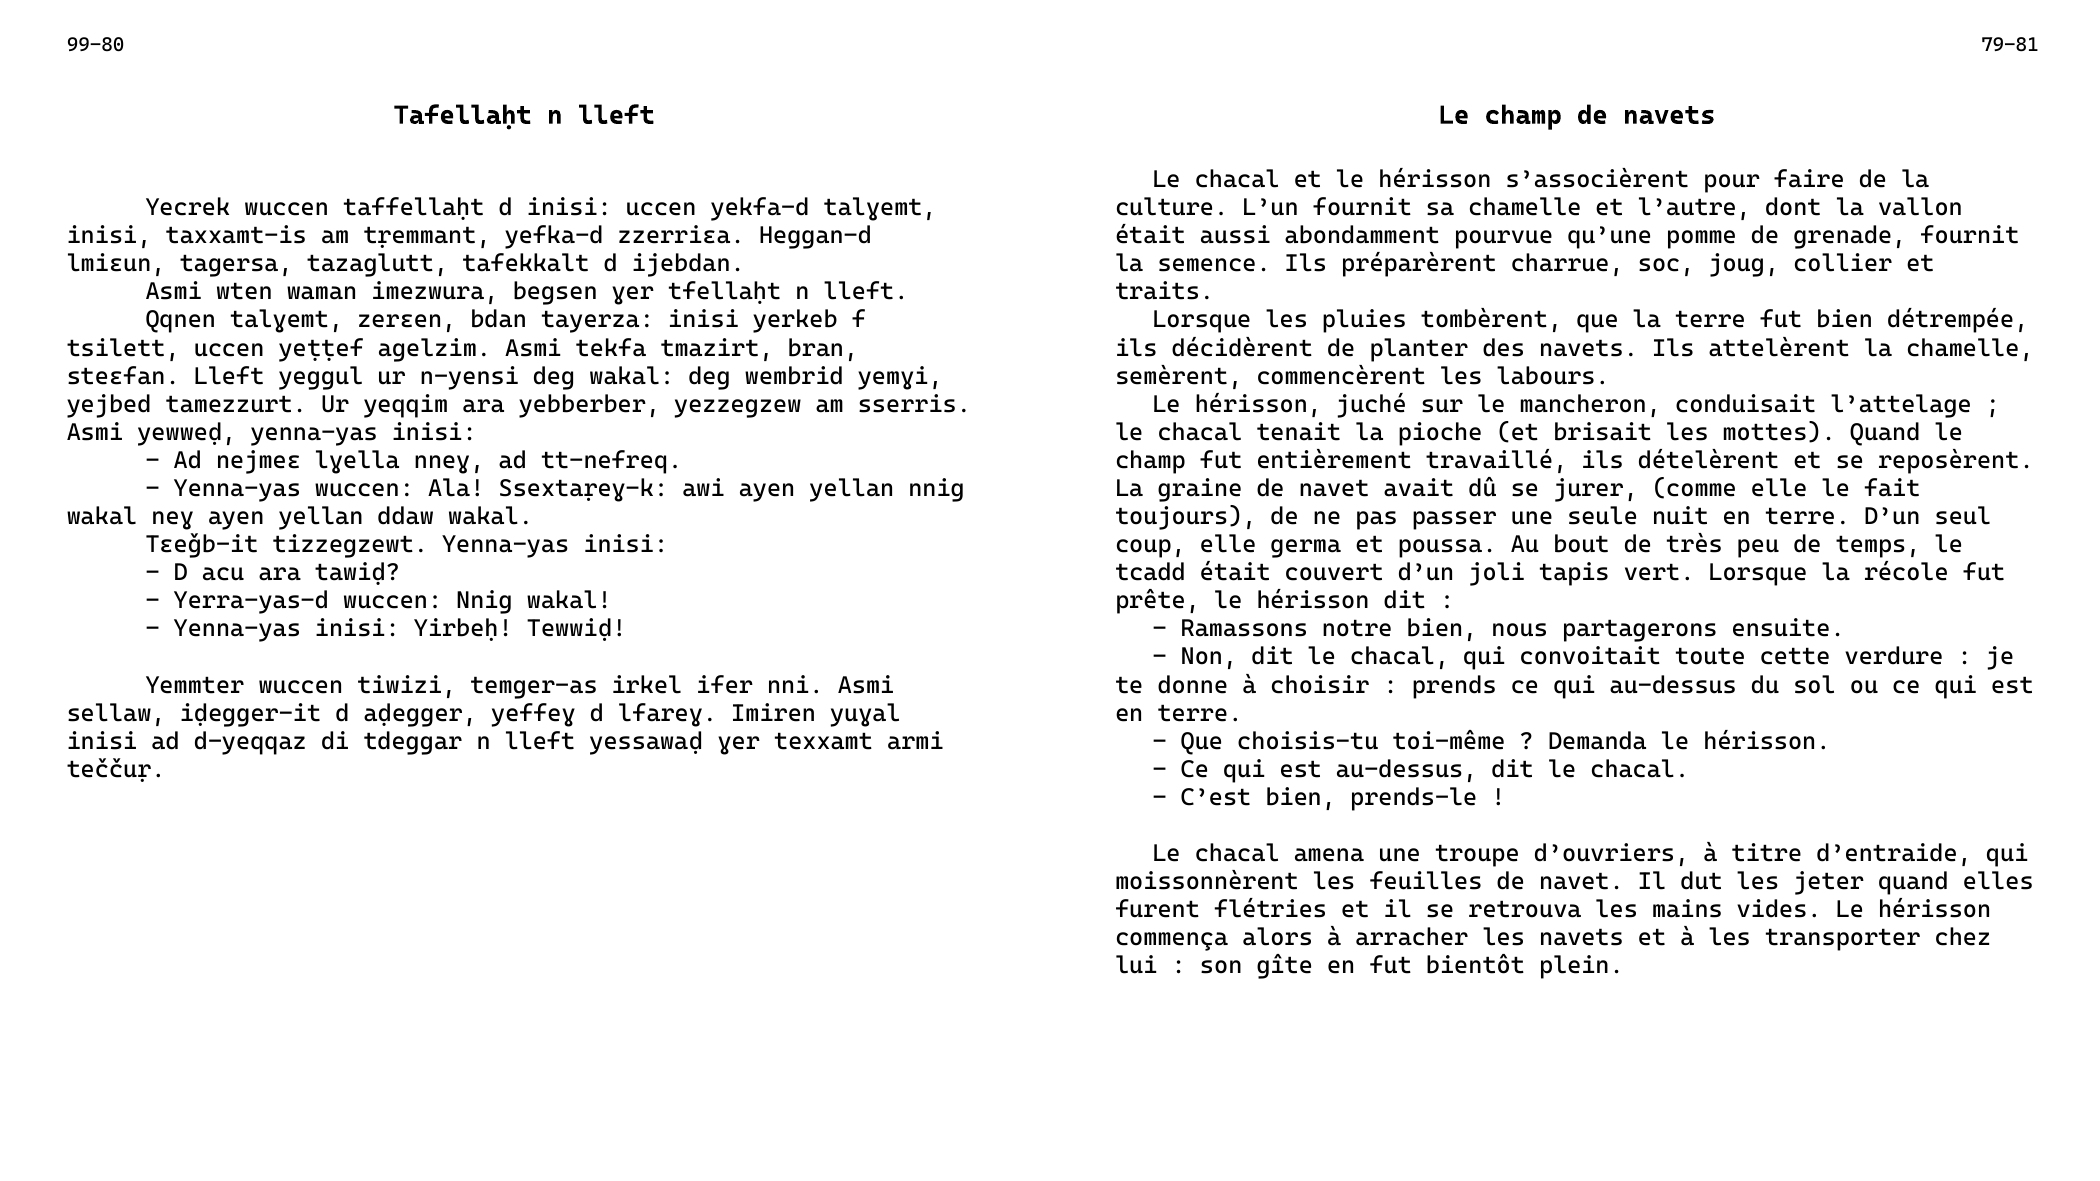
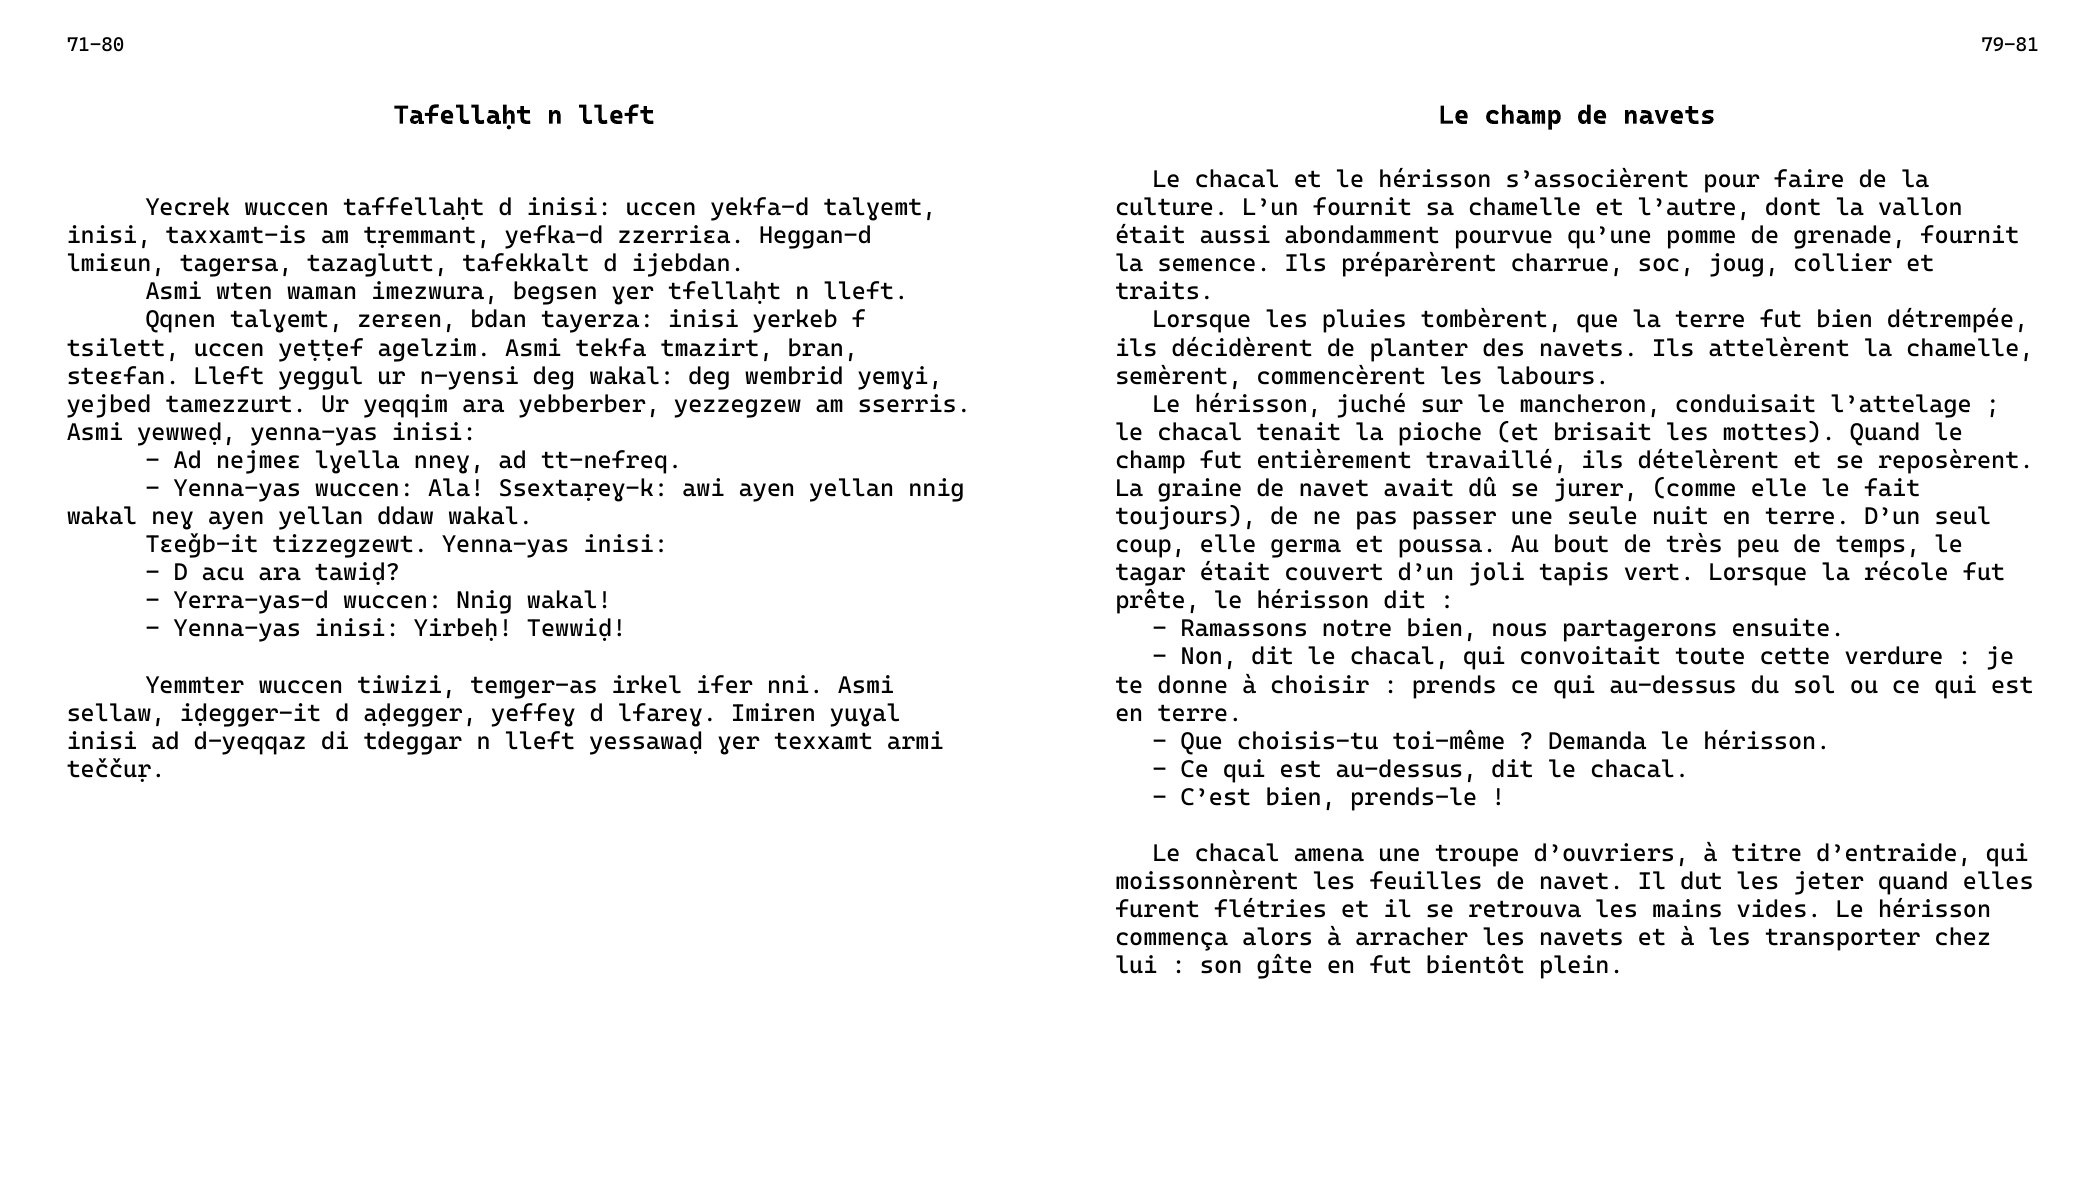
99-80: 99-80 -> 71-80
tcadd: tcadd -> tagar
